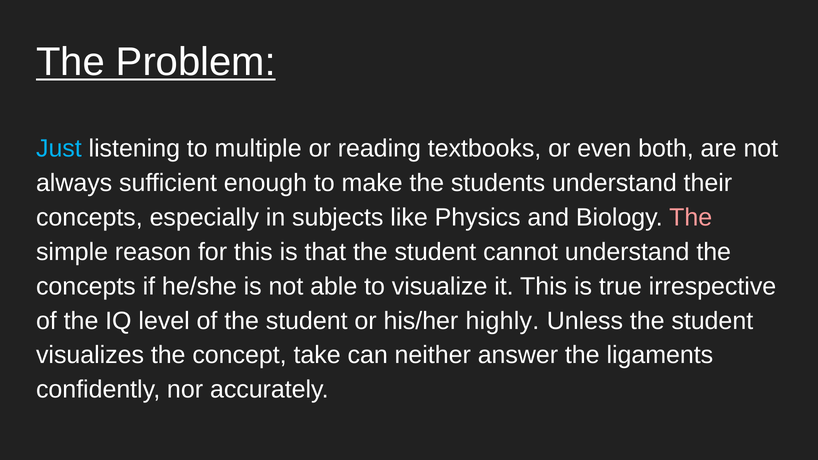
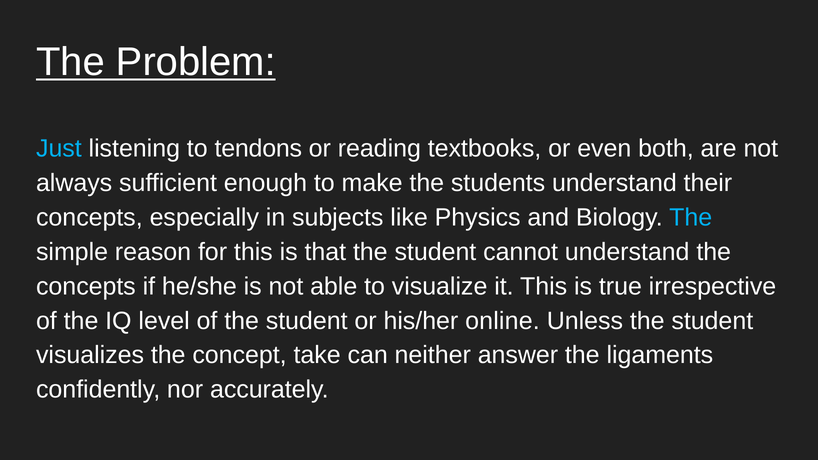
multiple: multiple -> tendons
The at (691, 218) colour: pink -> light blue
highly: highly -> online
